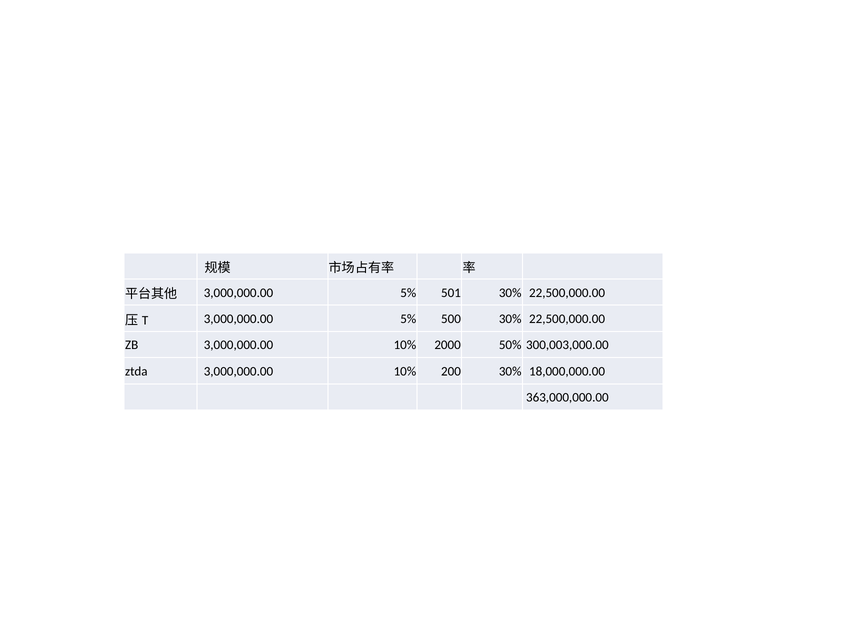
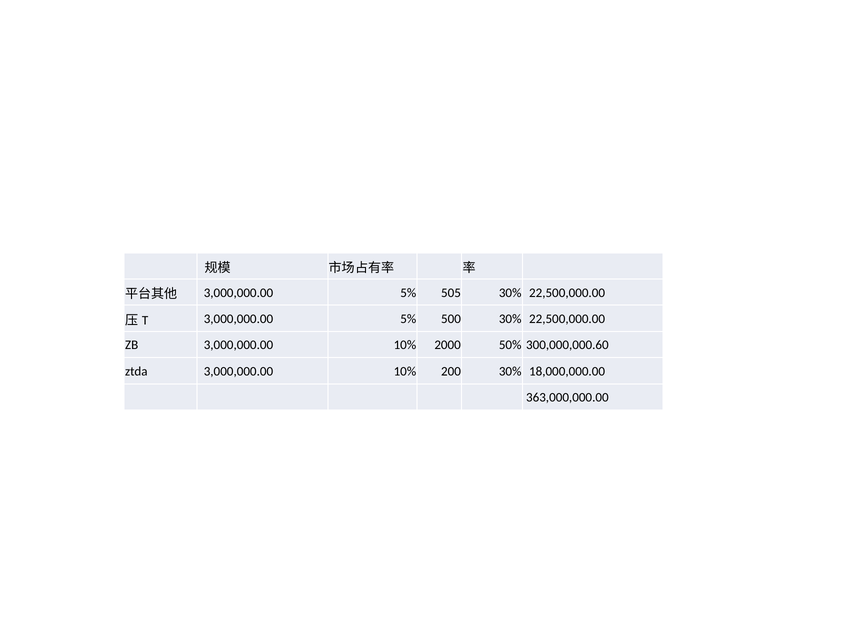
501: 501 -> 505
300,003,000.00: 300,003,000.00 -> 300,000,000.60
